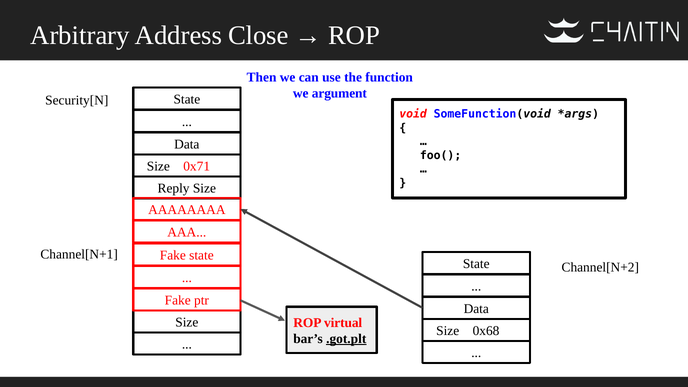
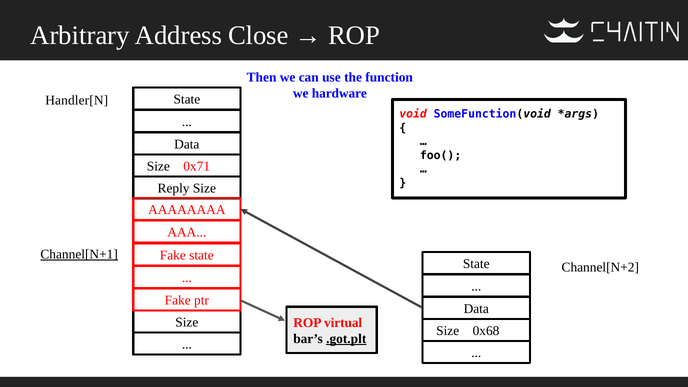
argument: argument -> hardware
Security[N: Security[N -> Handler[N
Channel[N+1 underline: none -> present
